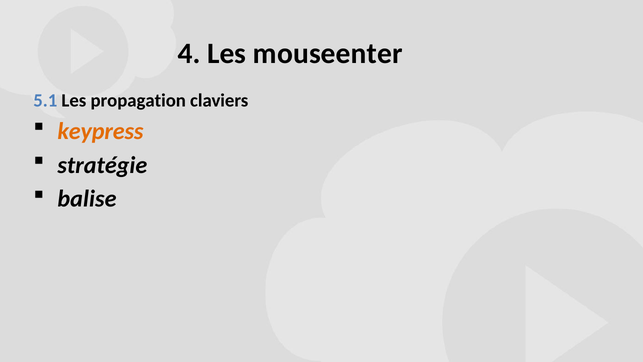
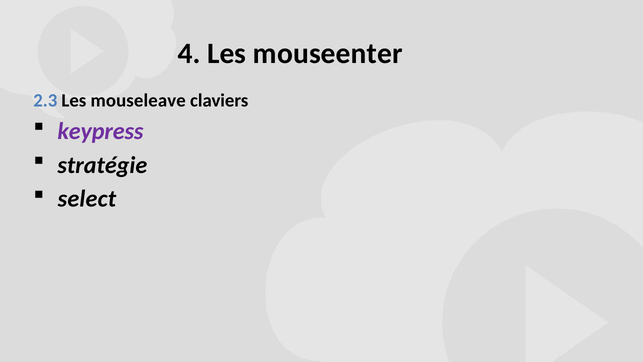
5.1: 5.1 -> 2.3
propagation: propagation -> mouseleave
keypress colour: orange -> purple
balise: balise -> select
